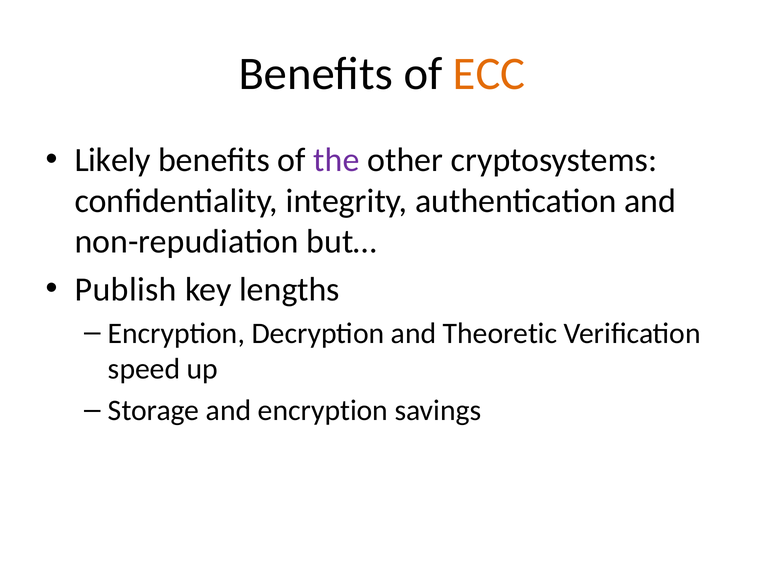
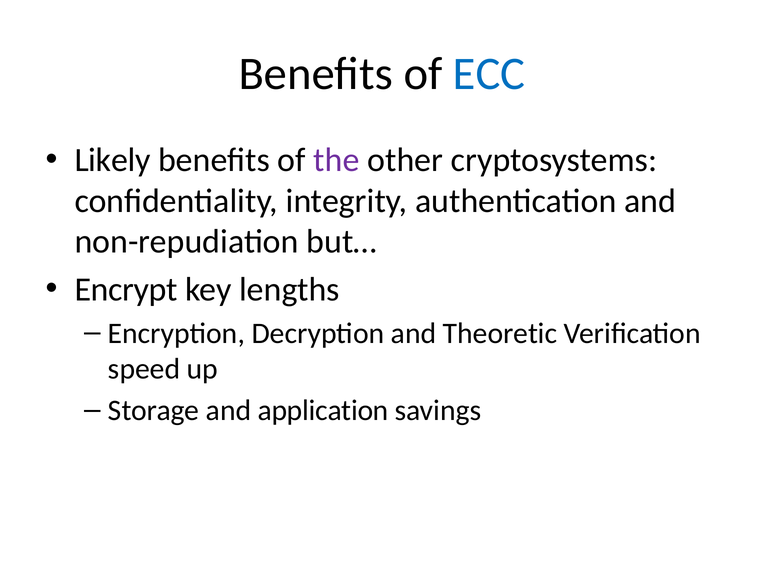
ECC colour: orange -> blue
Publish: Publish -> Encrypt
and encryption: encryption -> application
